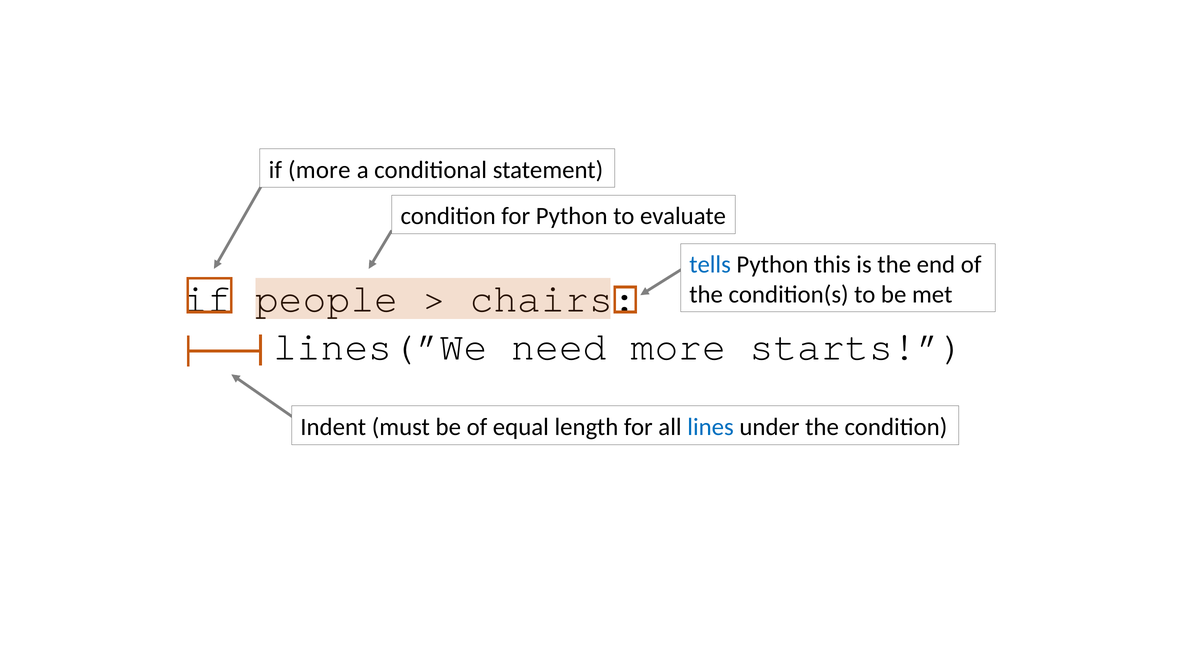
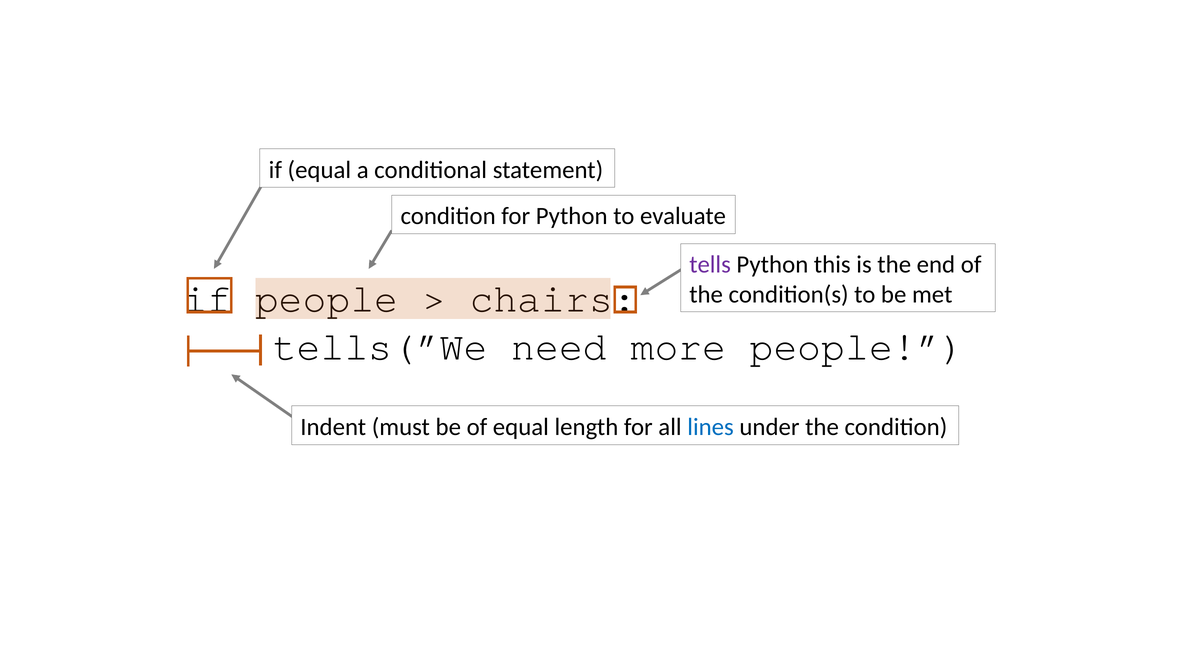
if more: more -> equal
tells colour: blue -> purple
lines(”We: lines(”We -> tells(”We
more starts: starts -> people
